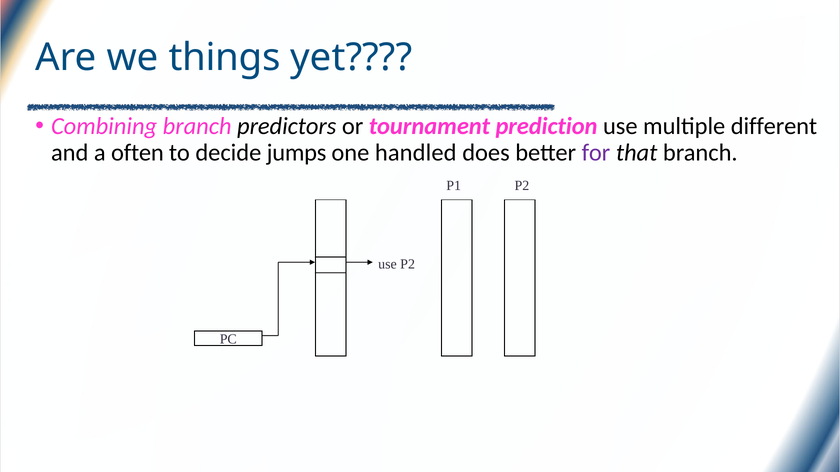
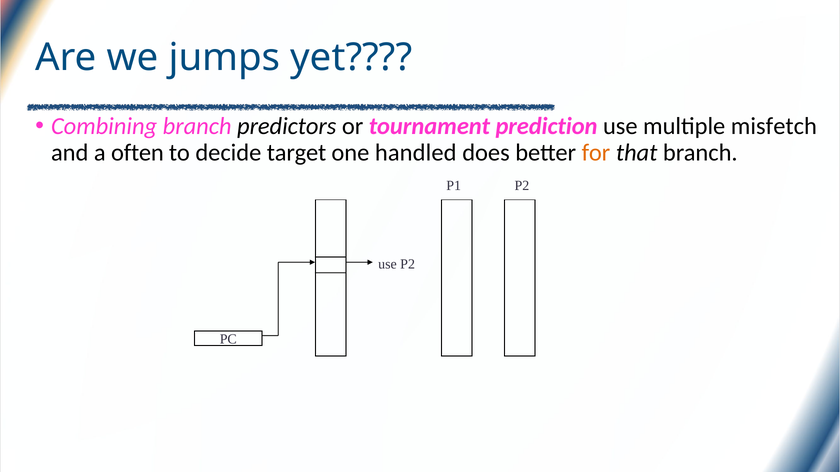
things: things -> jumps
different: different -> misfetch
jumps: jumps -> target
for colour: purple -> orange
